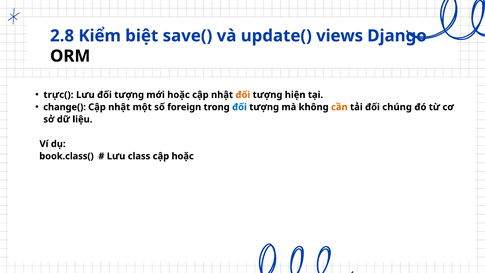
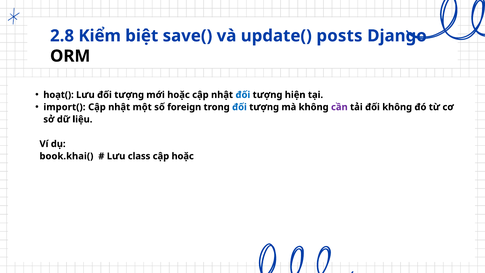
views: views -> posts
trực(: trực( -> hoạt(
đối at (243, 95) colour: orange -> blue
change(: change( -> import(
cần colour: orange -> purple
đối chúng: chúng -> không
book.class(: book.class( -> book.khai(
